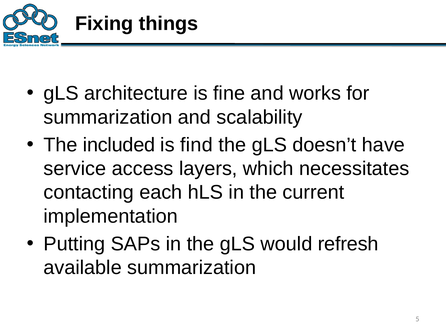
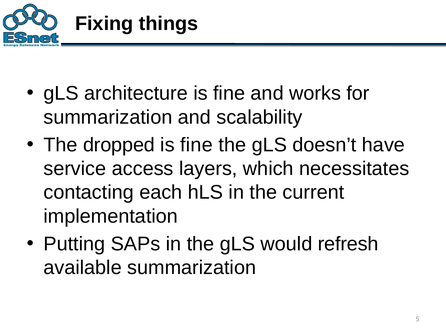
included: included -> dropped
find at (197, 145): find -> fine
